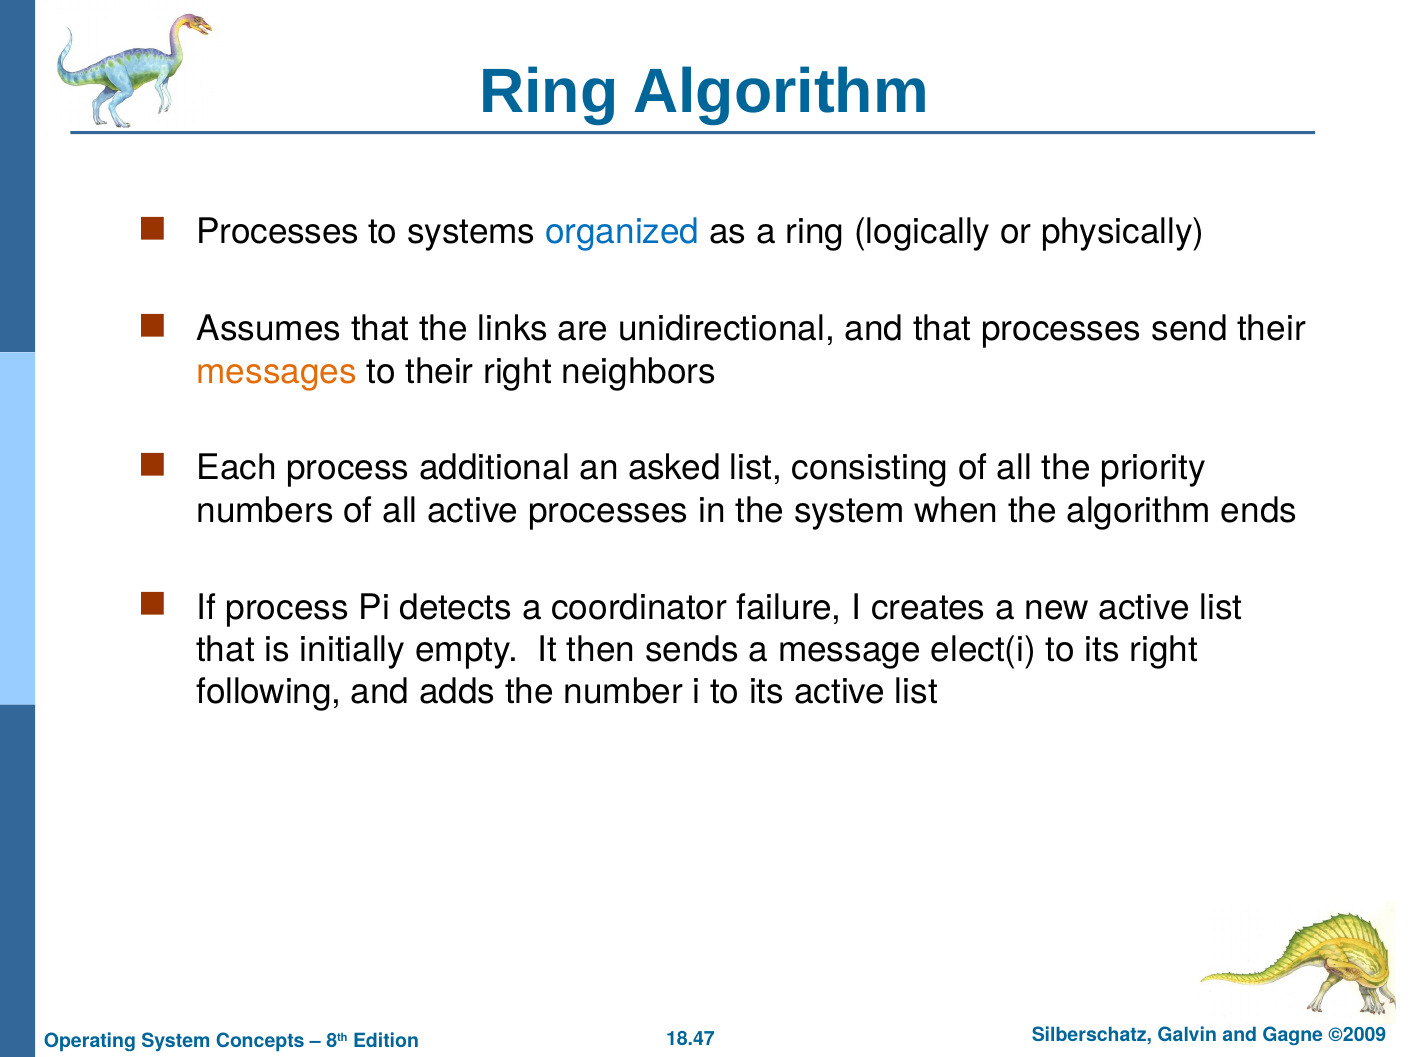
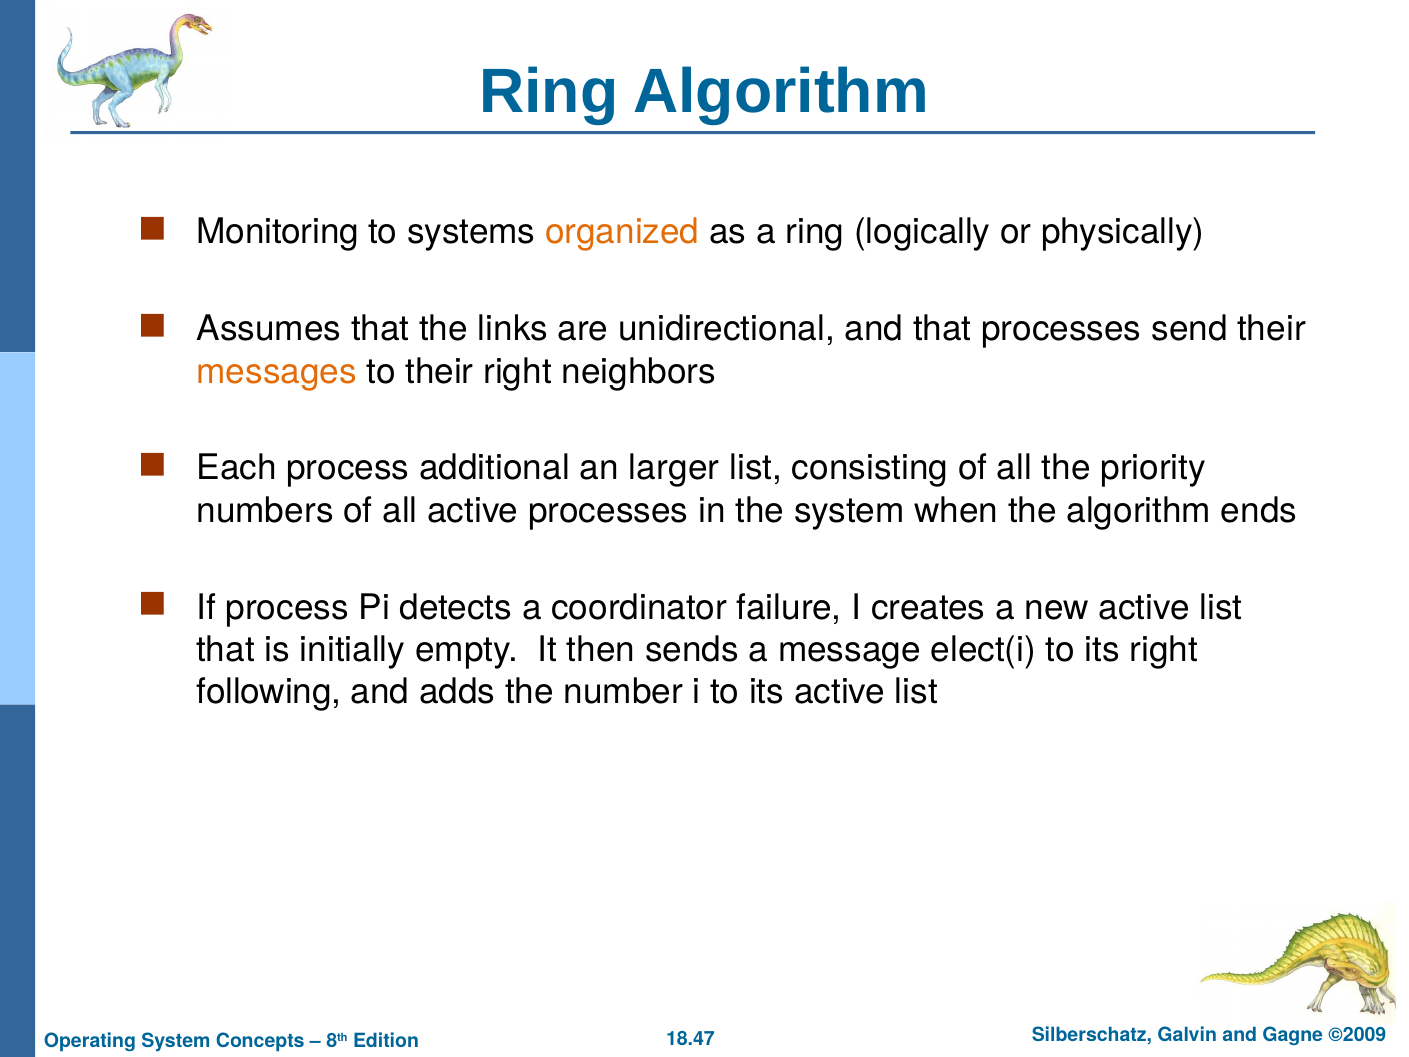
Processes at (278, 232): Processes -> Monitoring
organized colour: blue -> orange
asked: asked -> larger
